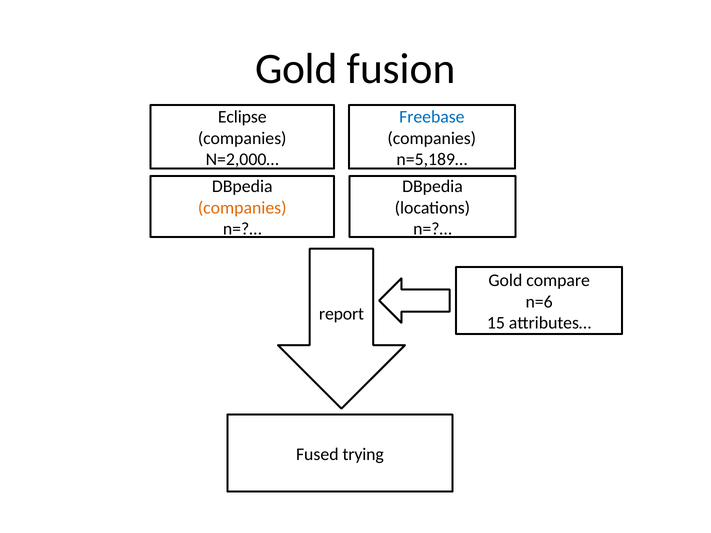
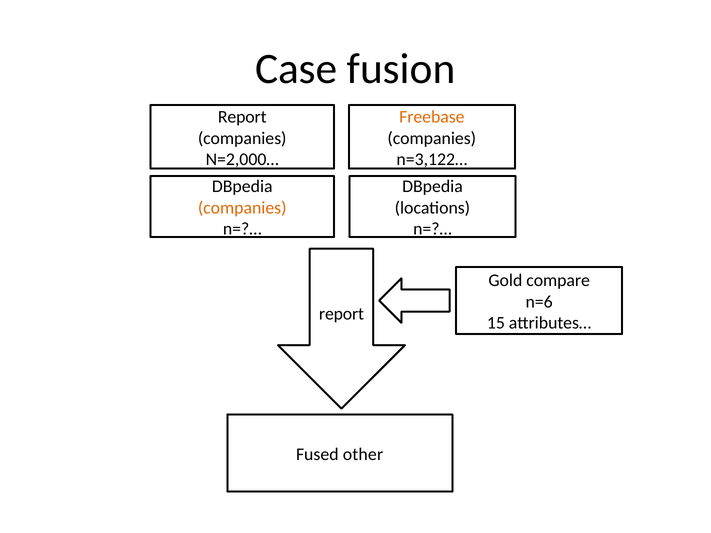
Gold at (296, 69): Gold -> Case
Eclipse at (242, 117): Eclipse -> Report
Freebase colour: blue -> orange
n=5,189…: n=5,189… -> n=3,122…
trying: trying -> other
